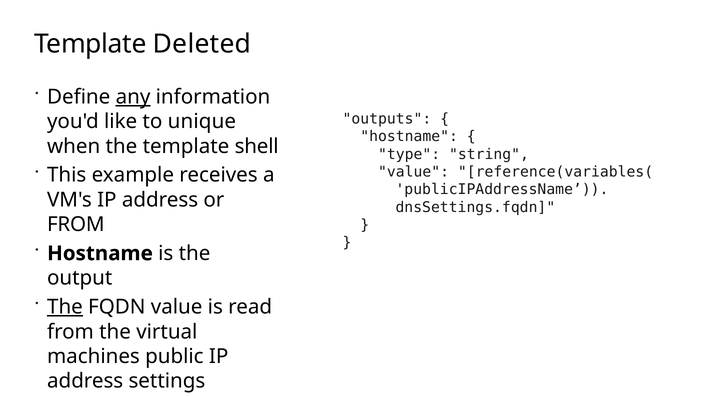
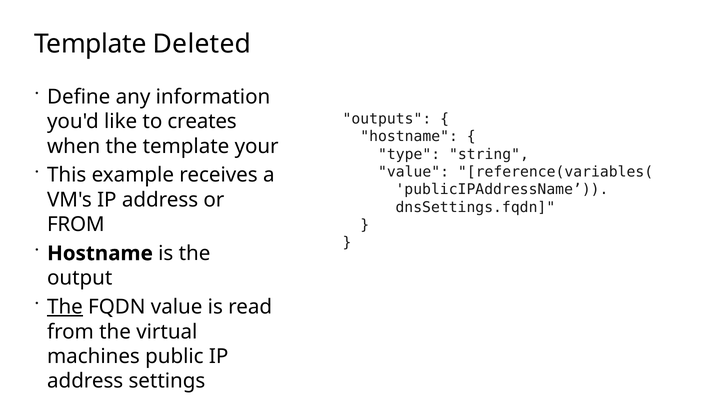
any underline: present -> none
unique: unique -> creates
shell: shell -> your
